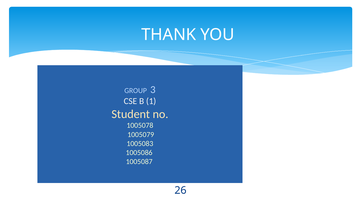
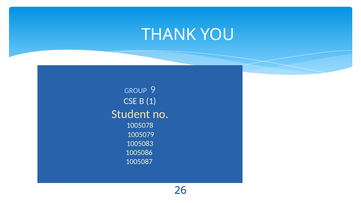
3: 3 -> 9
